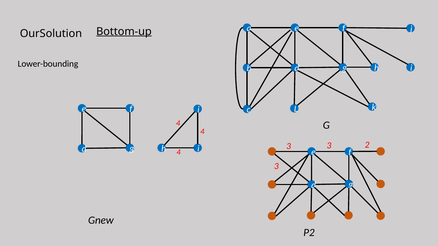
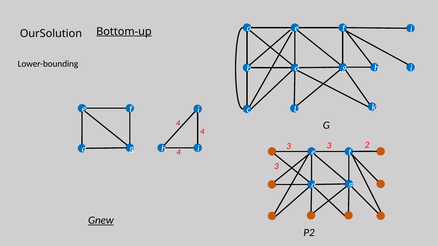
Gnew underline: none -> present
